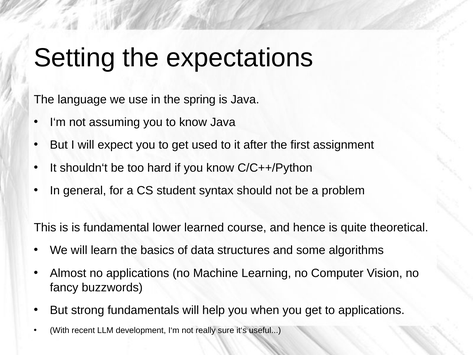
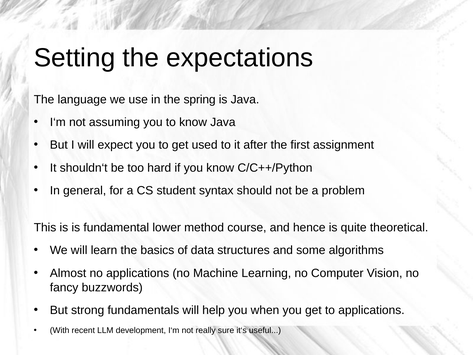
learned: learned -> method
